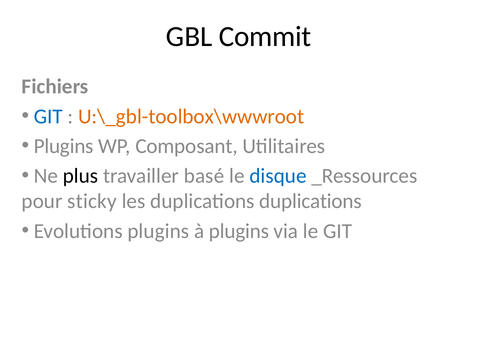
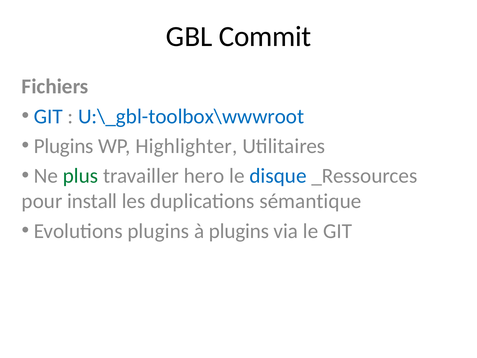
U:\_gbl-toolbox\wwwroot colour: orange -> blue
Composant: Composant -> Highlighter
plus colour: black -> green
basé: basé -> hero
sticky: sticky -> install
duplications duplications: duplications -> sémantique
